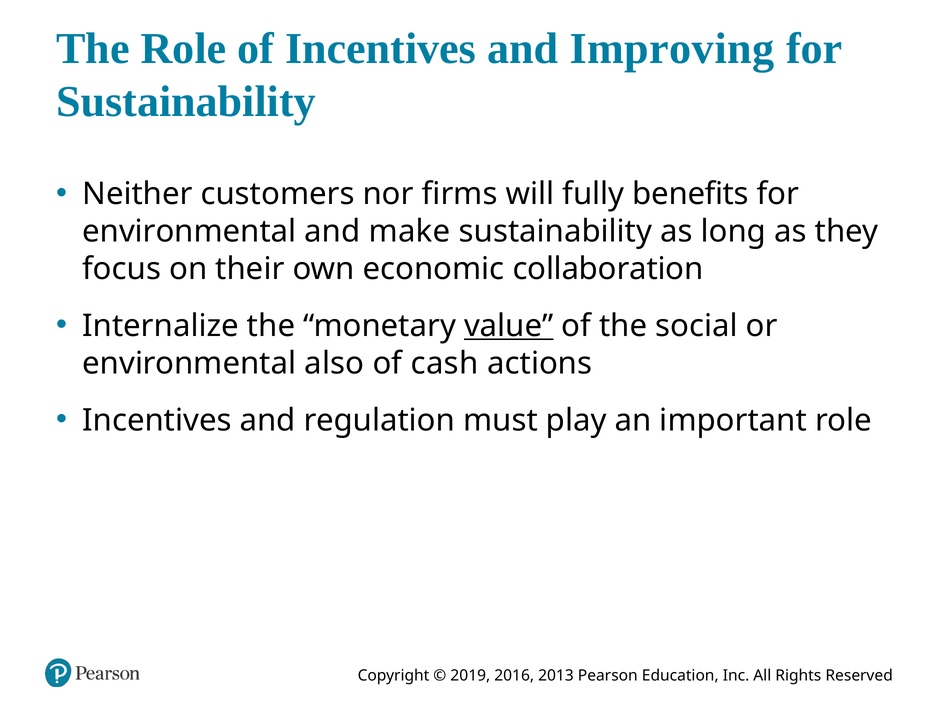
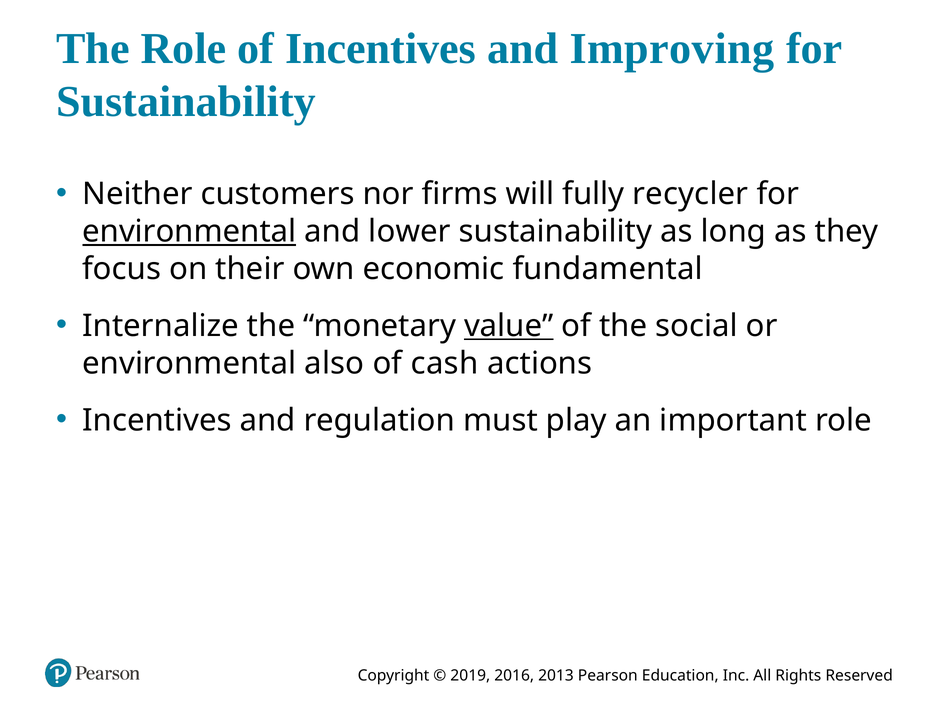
benefits: benefits -> recycler
environmental at (189, 232) underline: none -> present
make: make -> lower
collaboration: collaboration -> fundamental
